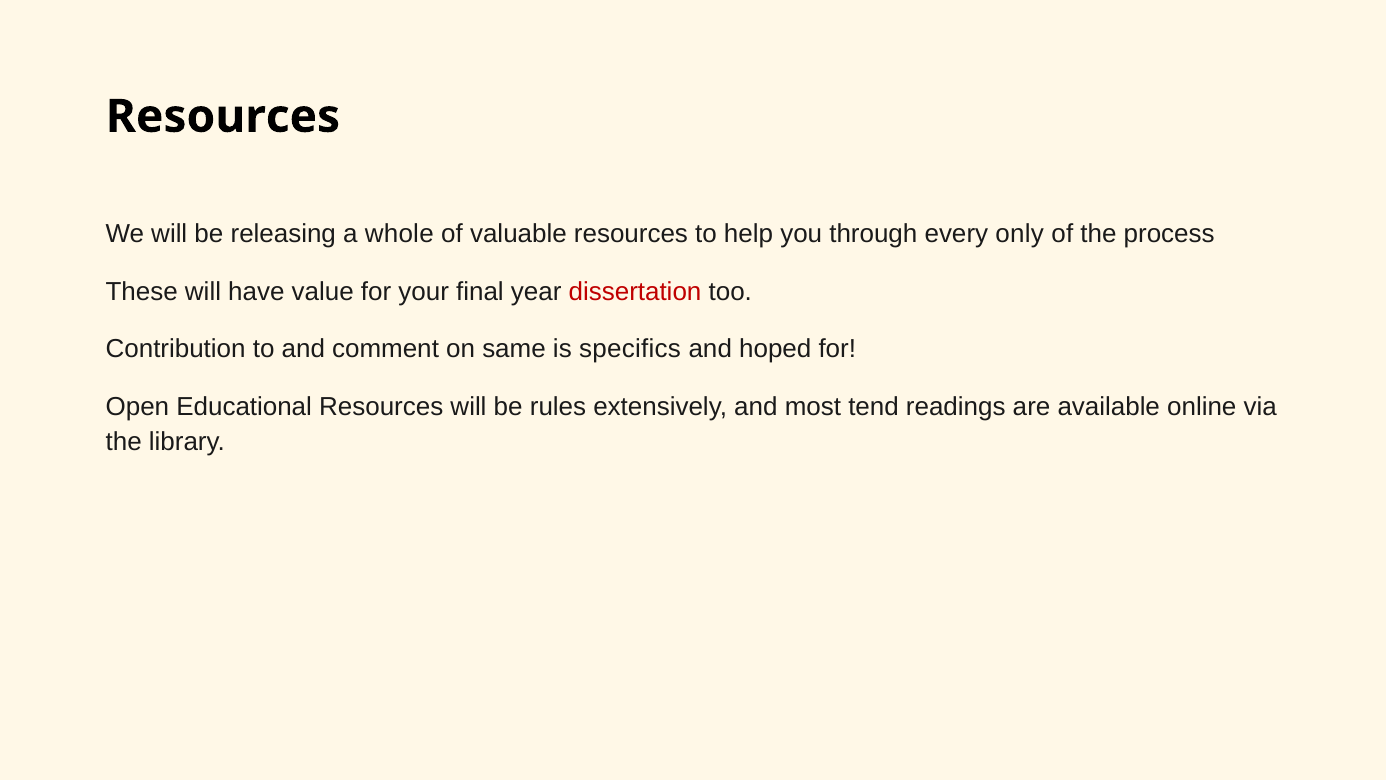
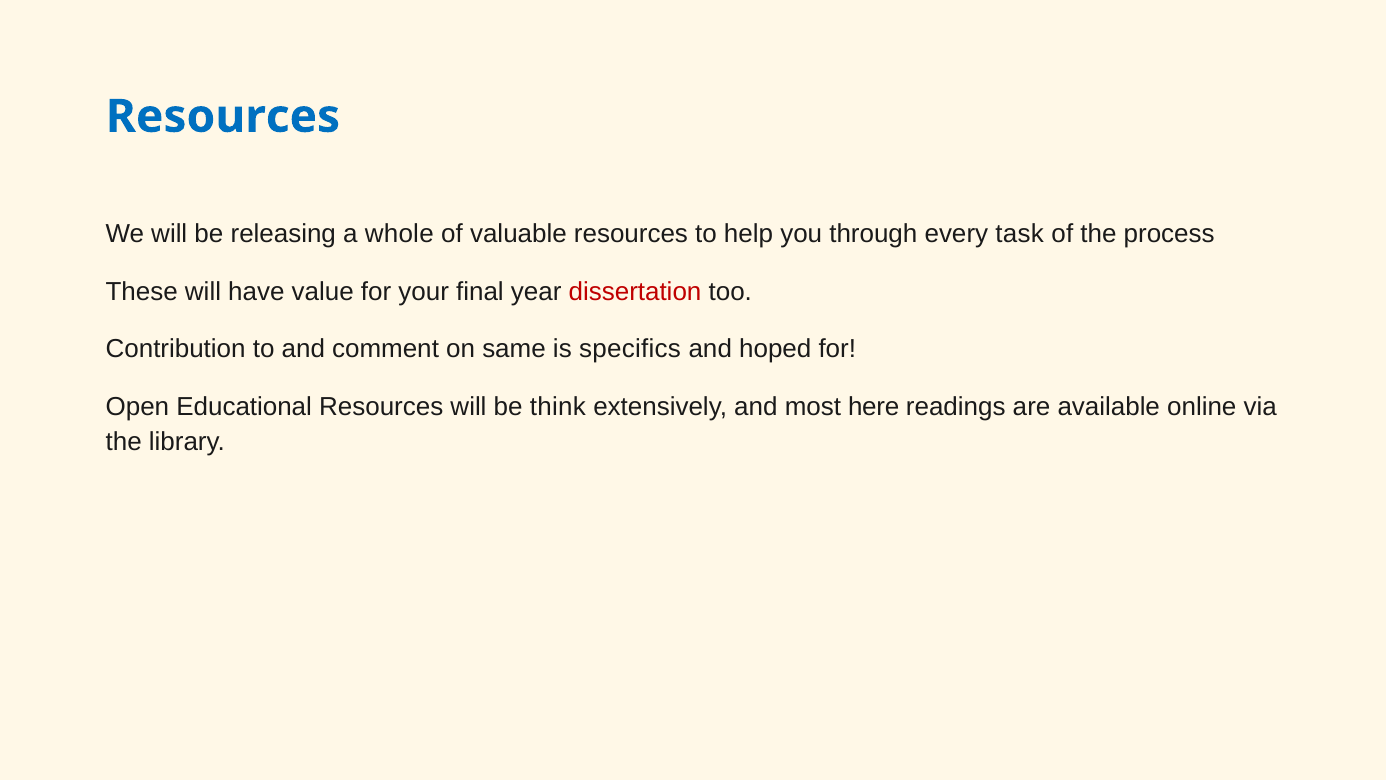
Resources at (223, 117) colour: black -> blue
only: only -> task
rules: rules -> think
tend: tend -> here
